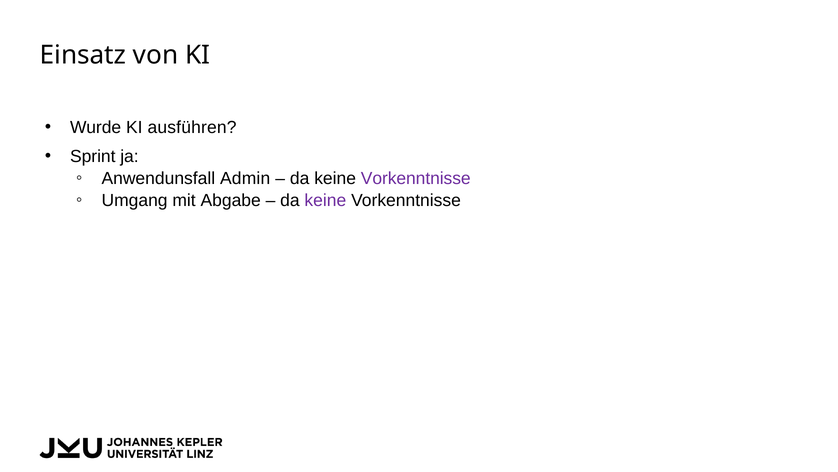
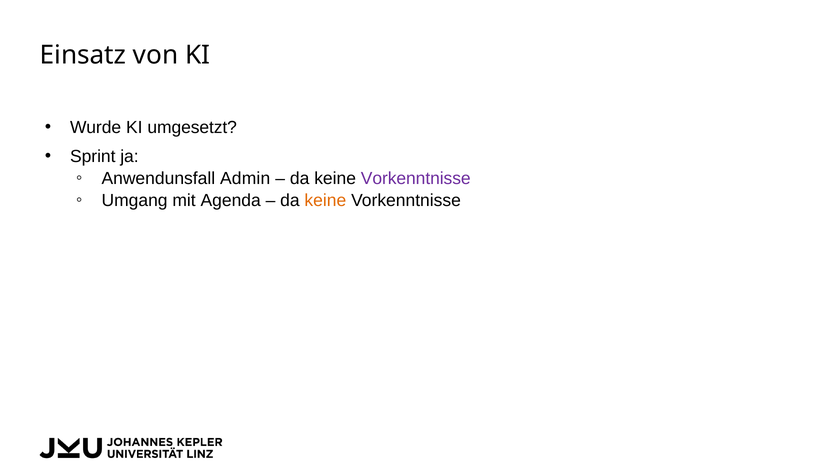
ausführen: ausführen -> umgesetzt
Abgabe: Abgabe -> Agenda
keine at (325, 200) colour: purple -> orange
